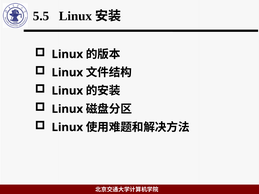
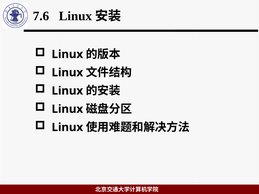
5.5: 5.5 -> 7.6
